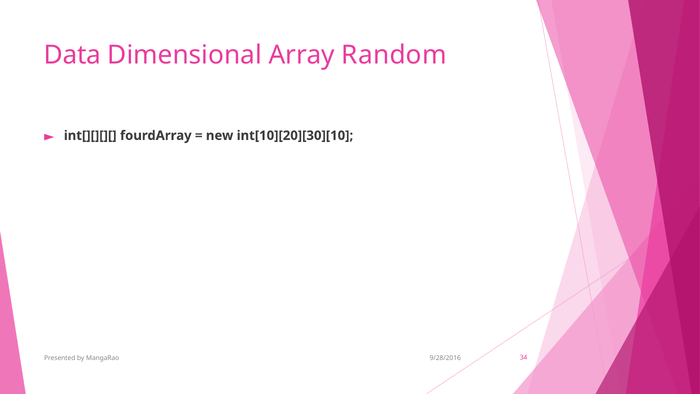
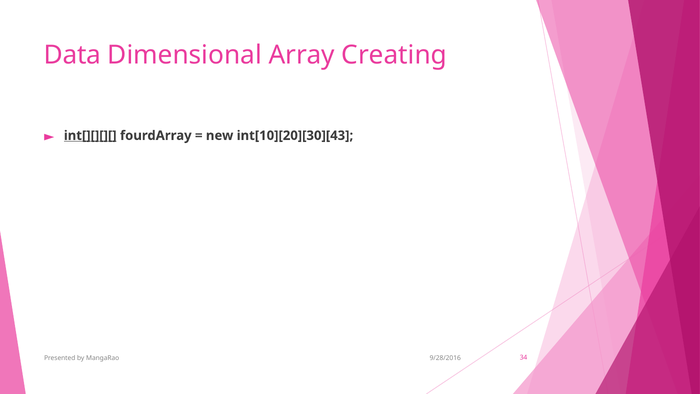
Random: Random -> Creating
int[][][][ underline: none -> present
int[10][20][30][10: int[10][20][30][10 -> int[10][20][30][43
